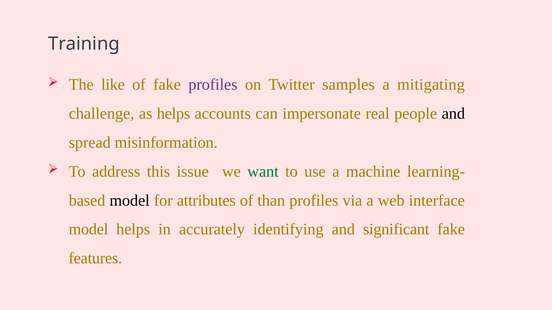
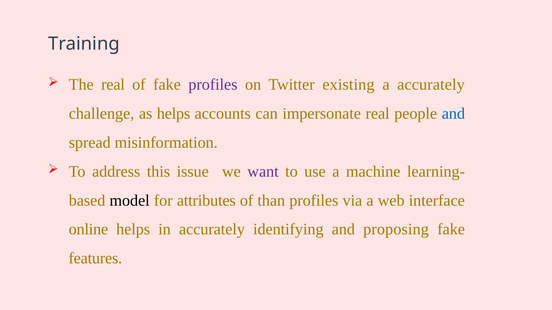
The like: like -> real
samples: samples -> existing
a mitigating: mitigating -> accurately
and at (453, 114) colour: black -> blue
want colour: green -> purple
model at (88, 230): model -> online
significant: significant -> proposing
